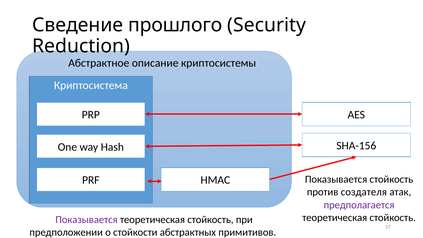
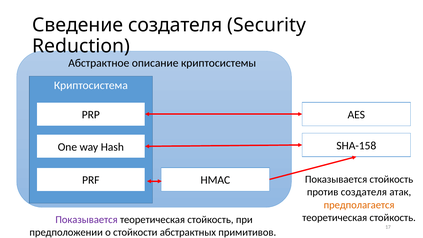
Сведение прошлого: прошлого -> создателя
SHA-156: SHA-156 -> SHA-158
предполагается colour: purple -> orange
